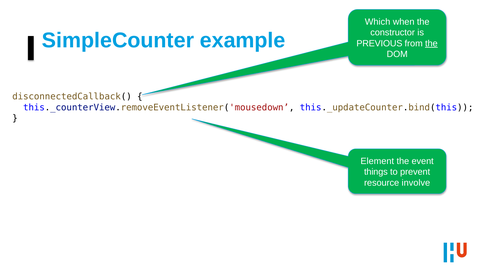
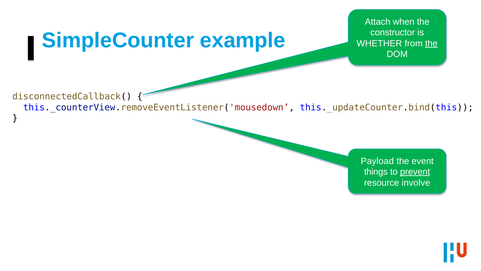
Which: Which -> Attach
PREVIOUS: PREVIOUS -> WHETHER
Element: Element -> Payload
prevent underline: none -> present
